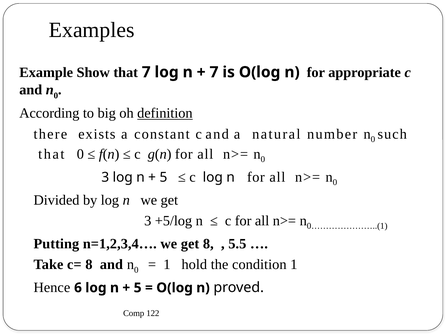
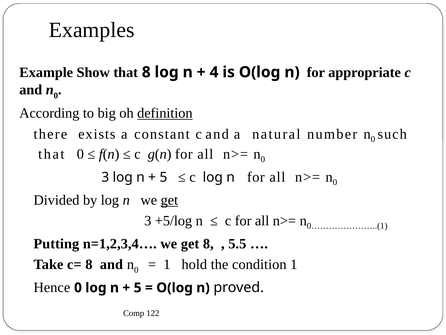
that 7: 7 -> 8
7 at (214, 72): 7 -> 4
get at (169, 200) underline: none -> present
Hence 6: 6 -> 0
